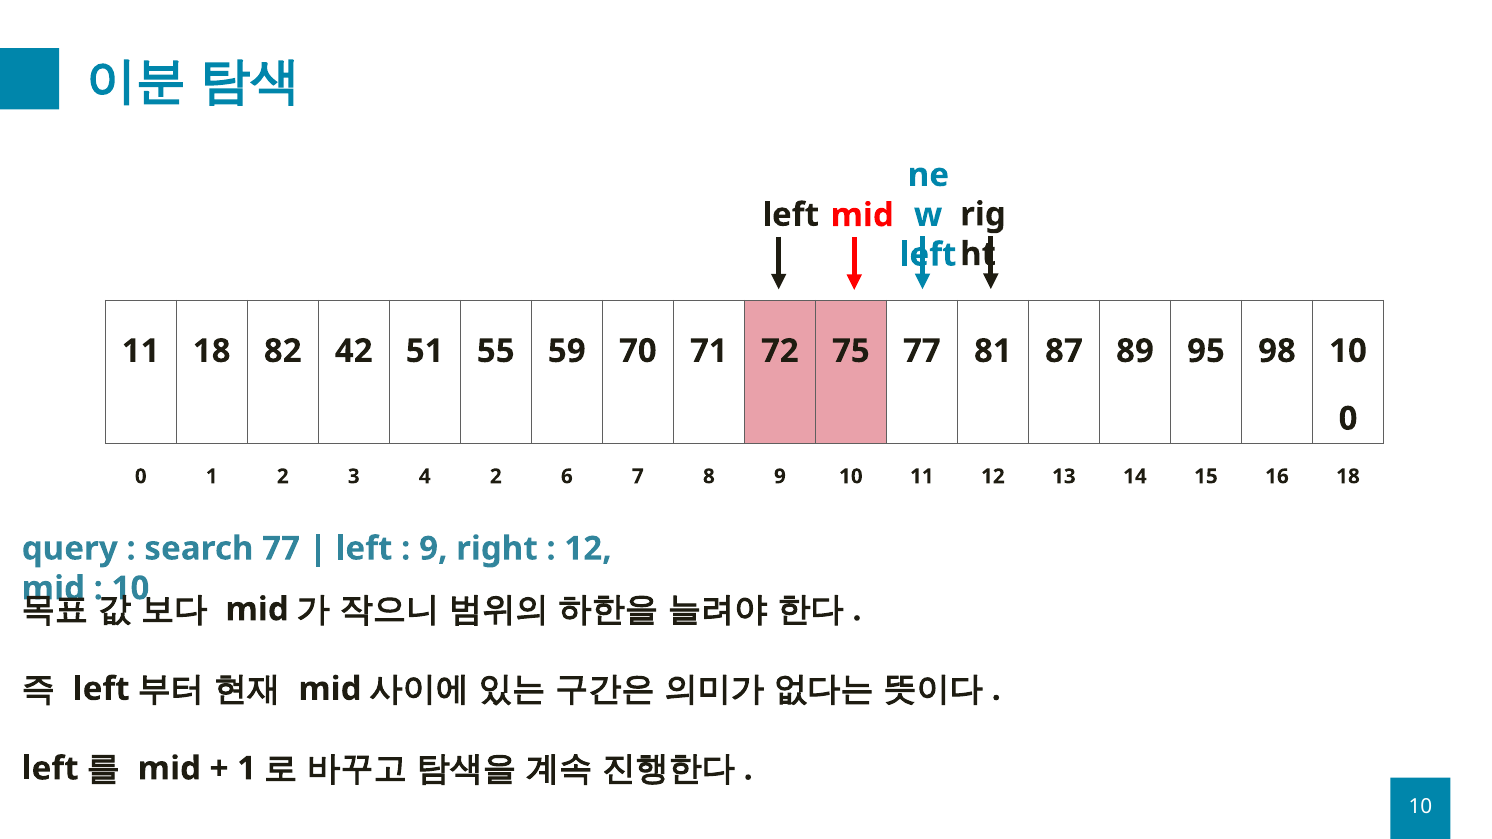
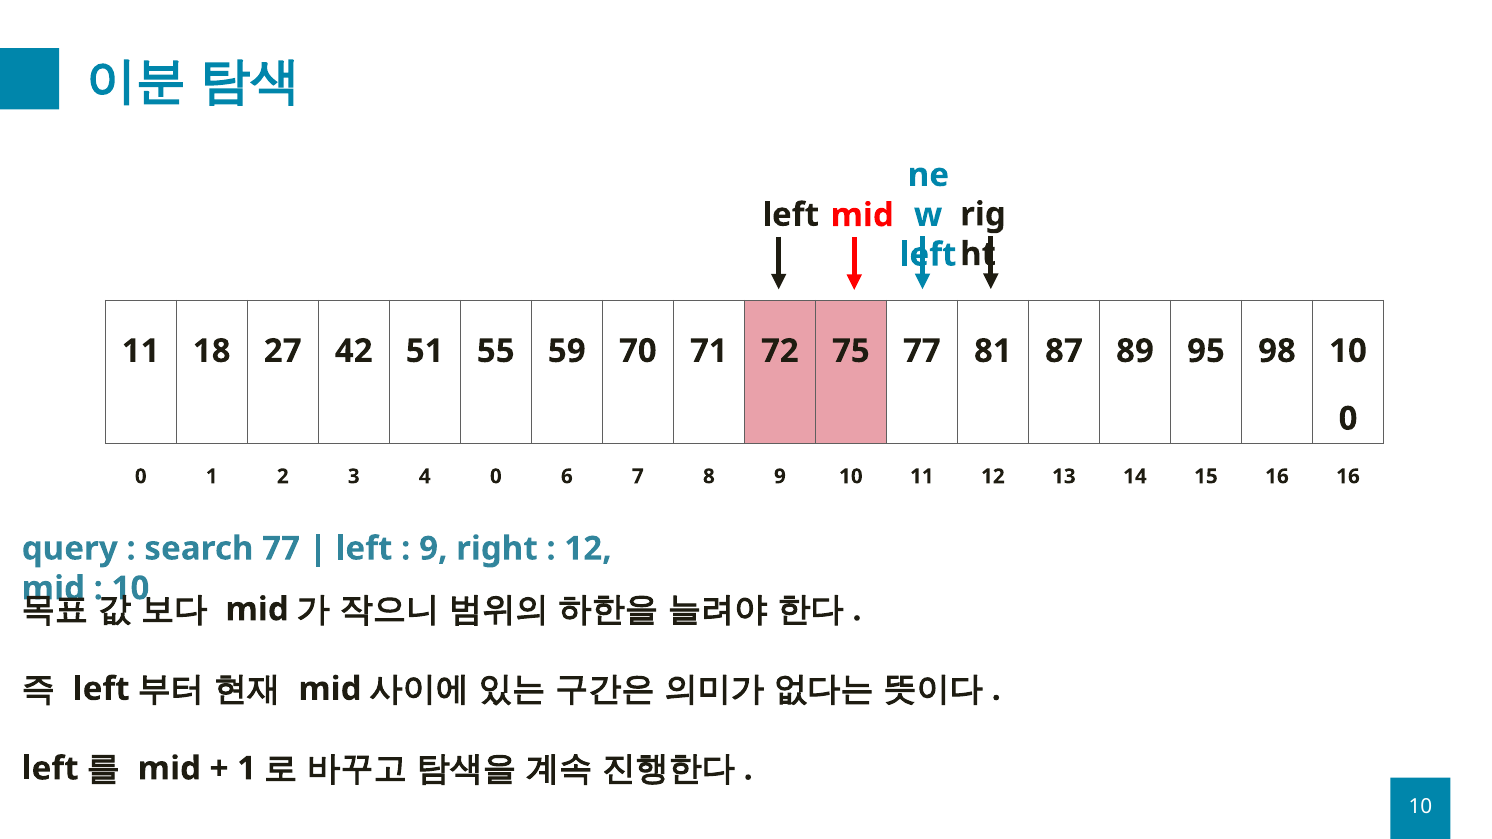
82: 82 -> 27
4 2: 2 -> 0
16 18: 18 -> 16
